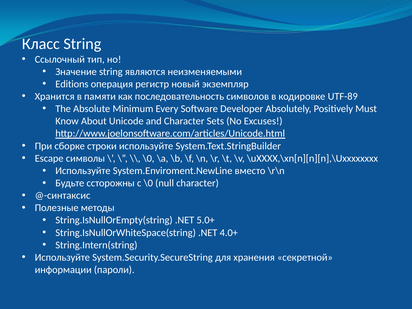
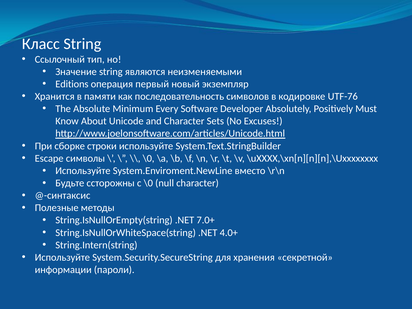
регистр: регистр -> первый
UTF-89: UTF-89 -> UTF-76
5.0+: 5.0+ -> 7.0+
